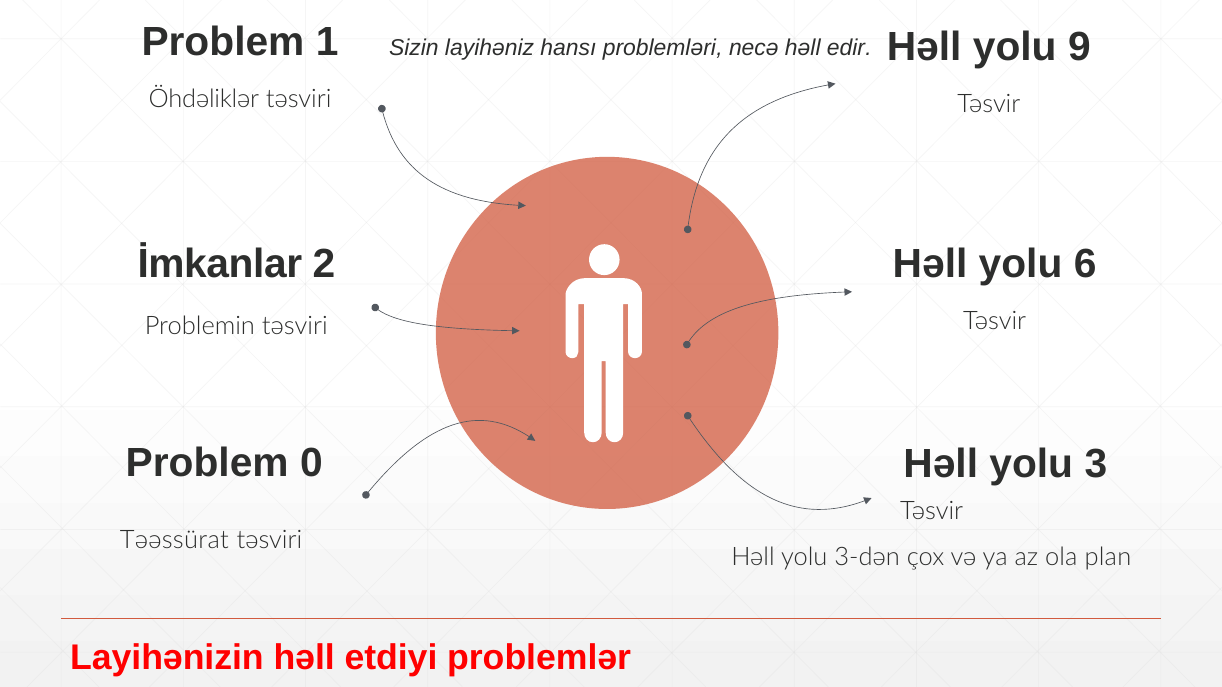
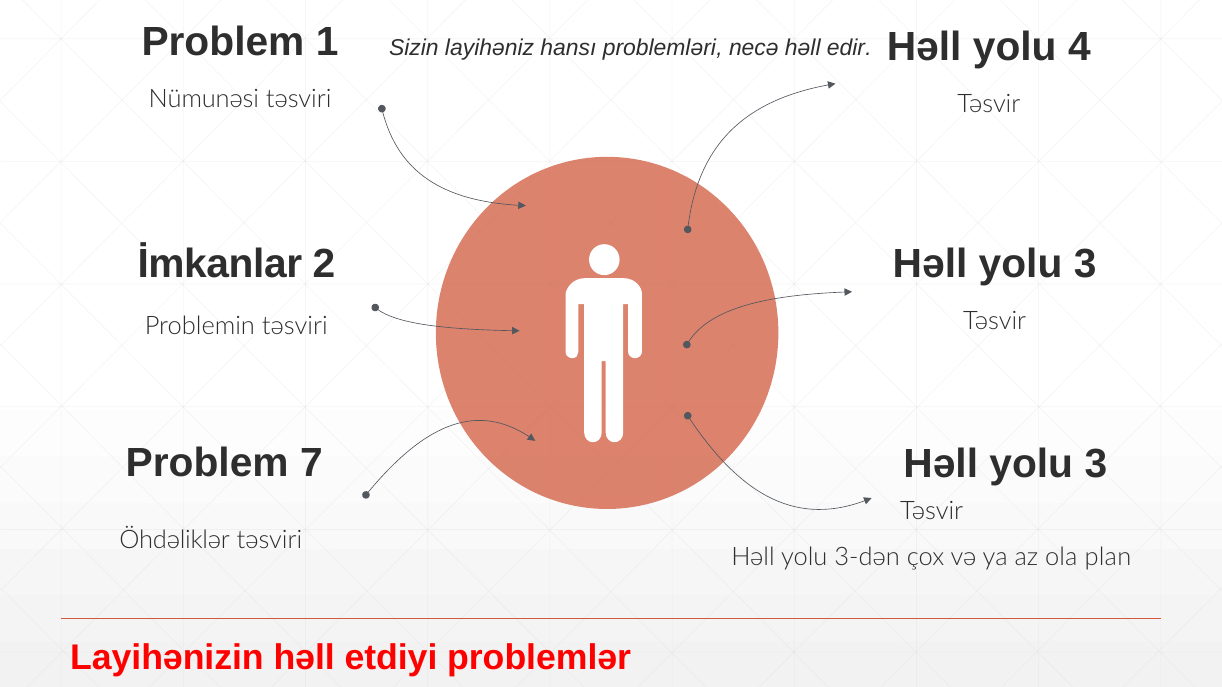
9: 9 -> 4
Öhdəliklər: Öhdəliklər -> Nümunəsi
6 at (1085, 264): 6 -> 3
0: 0 -> 7
Təəssürat: Təəssürat -> Öhdəliklər
